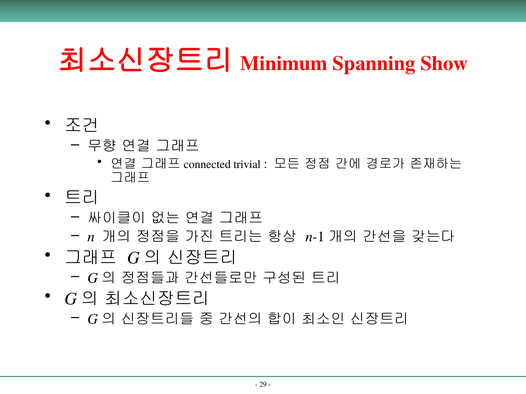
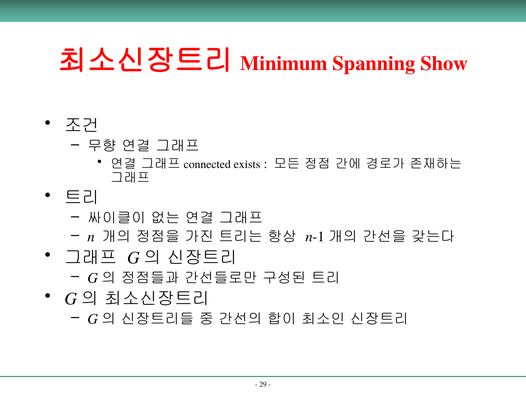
trivial: trivial -> exists
